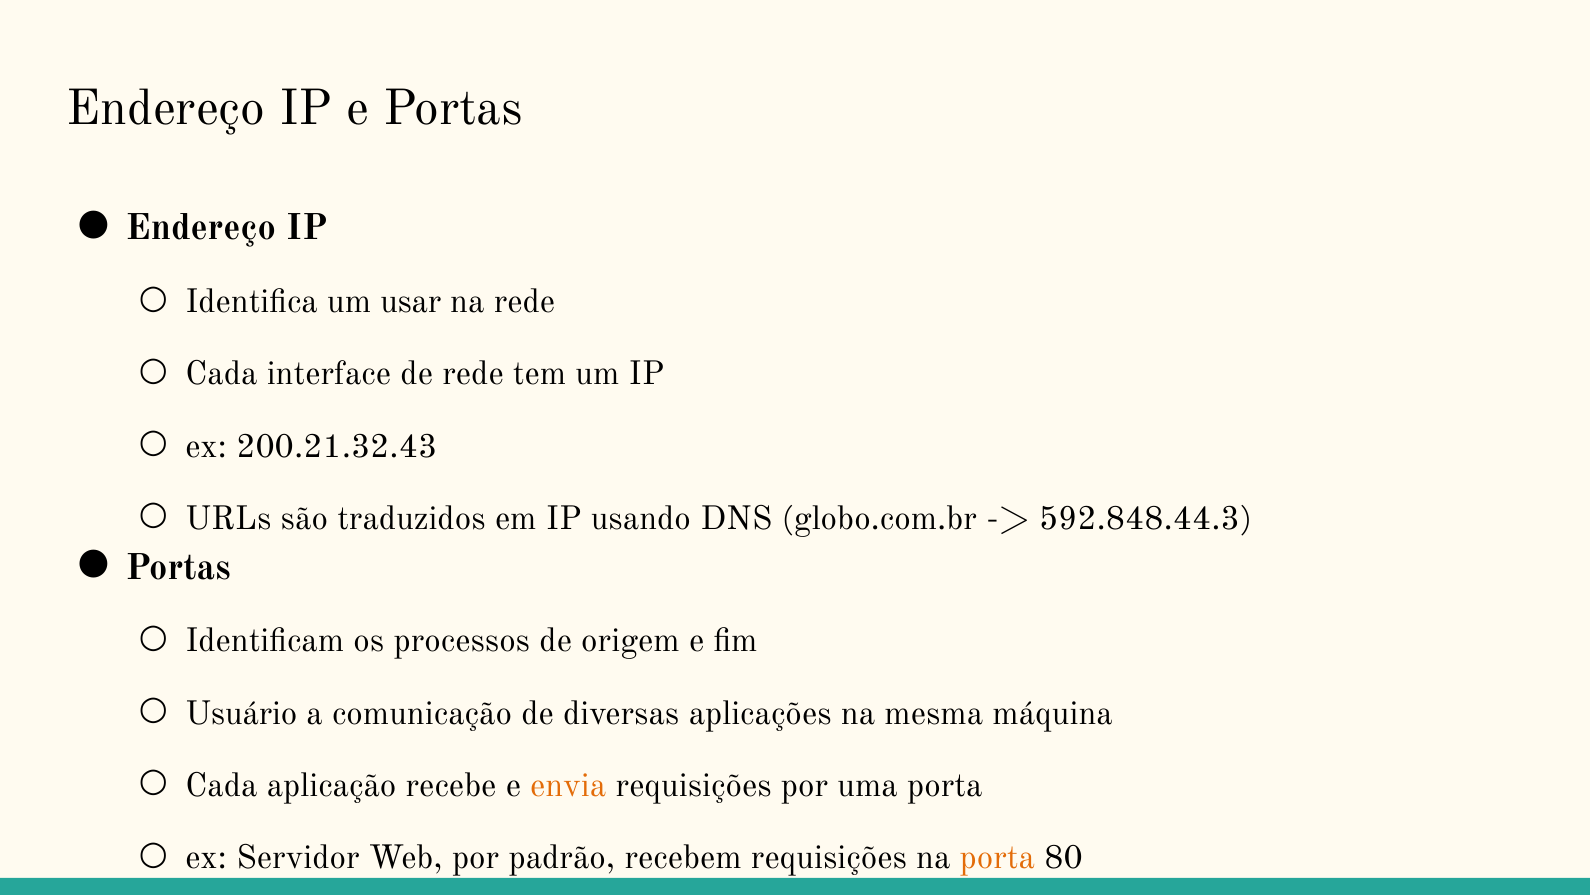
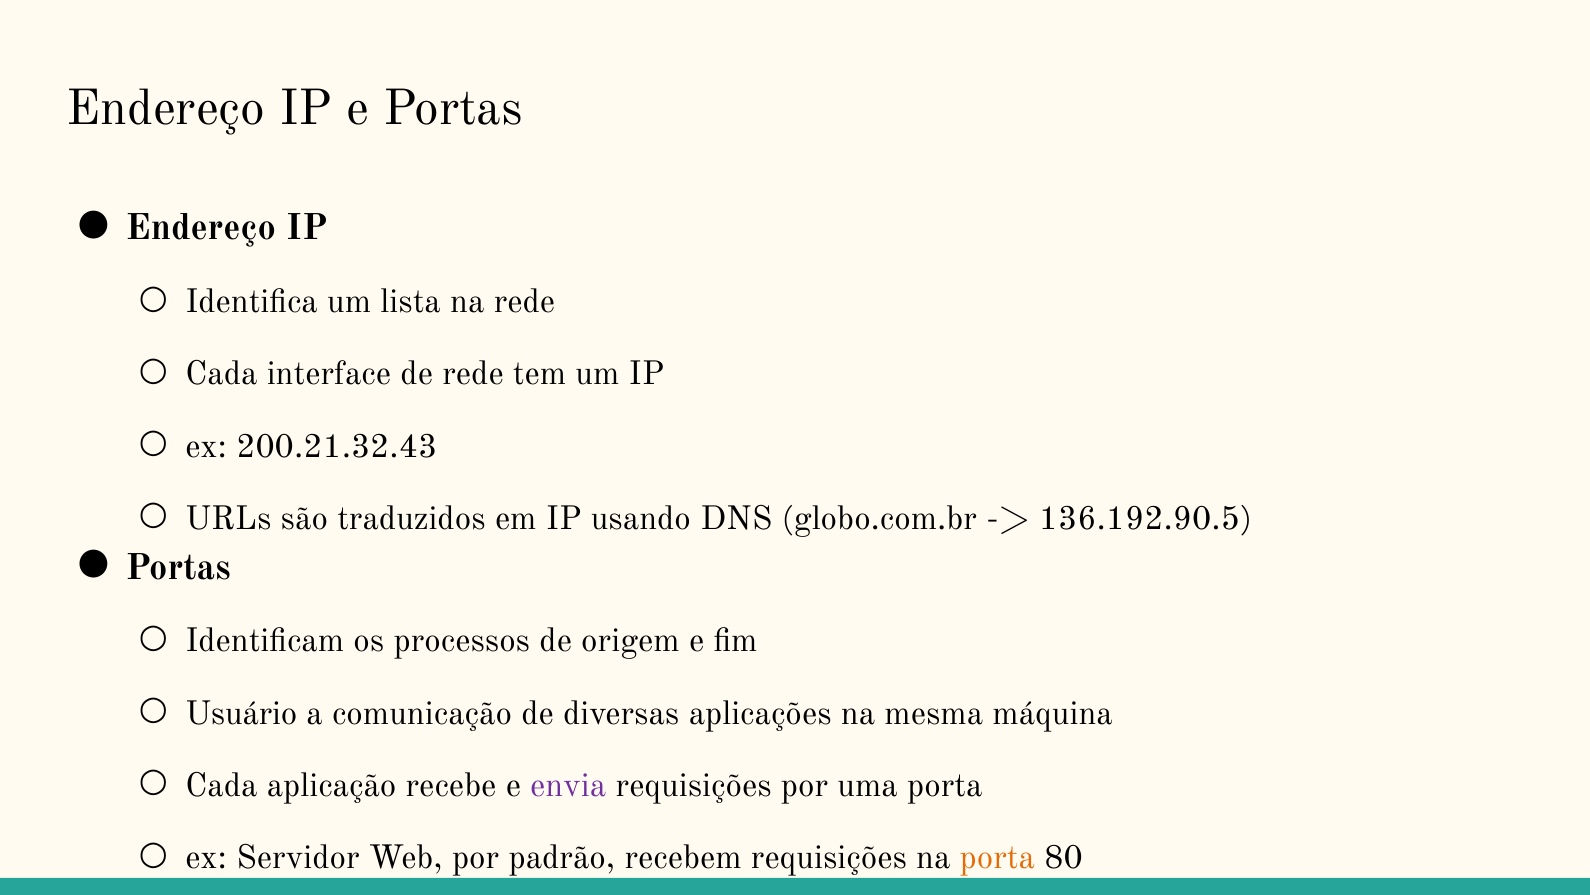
usar: usar -> lista
592.848.44.3: 592.848.44.3 -> 136.192.90.5
envia colour: orange -> purple
